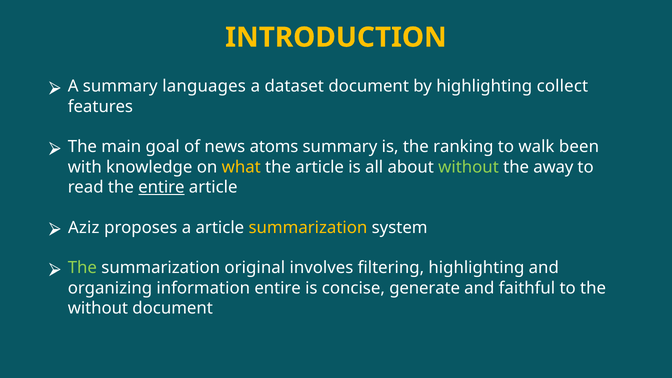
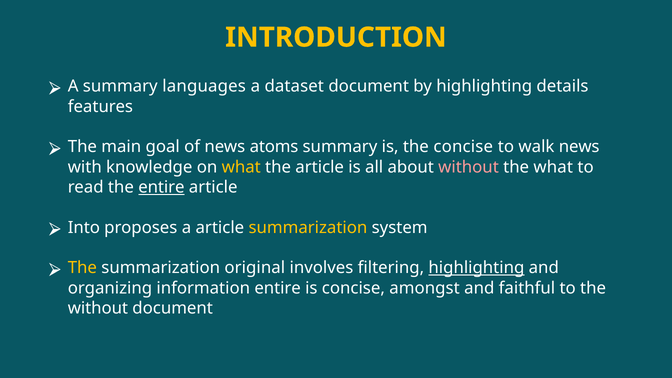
collect: collect -> details
the ranking: ranking -> concise
walk been: been -> news
without at (469, 167) colour: light green -> pink
the away: away -> what
Aziz: Aziz -> Into
The at (82, 268) colour: light green -> yellow
highlighting at (476, 268) underline: none -> present
generate: generate -> amongst
